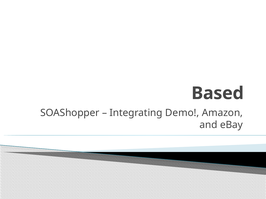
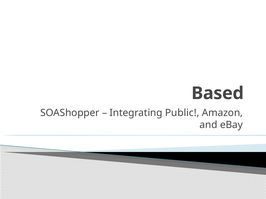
Demo: Demo -> Public
